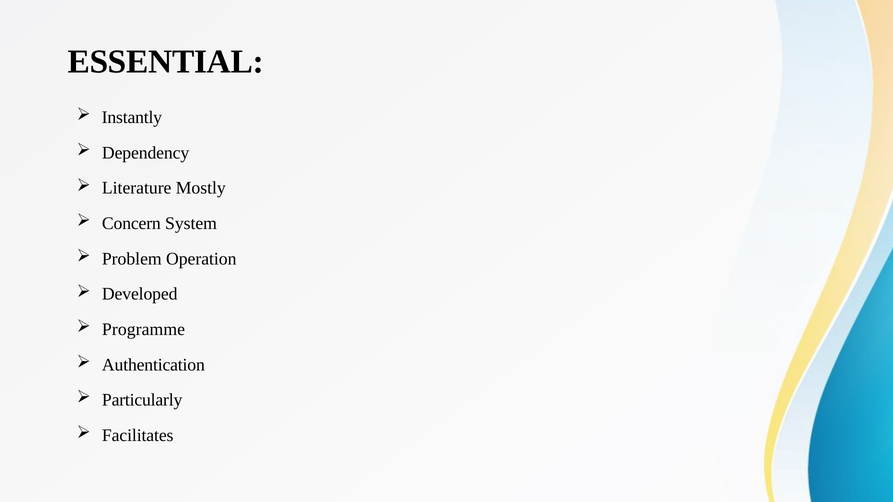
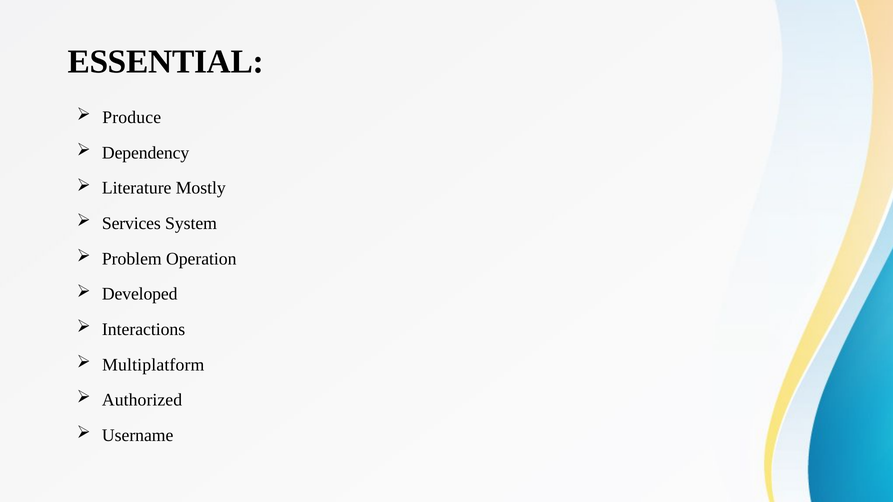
Instantly: Instantly -> Produce
Concern: Concern -> Services
Programme: Programme -> Interactions
Authentication: Authentication -> Multiplatform
Particularly: Particularly -> Authorized
Facilitates: Facilitates -> Username
